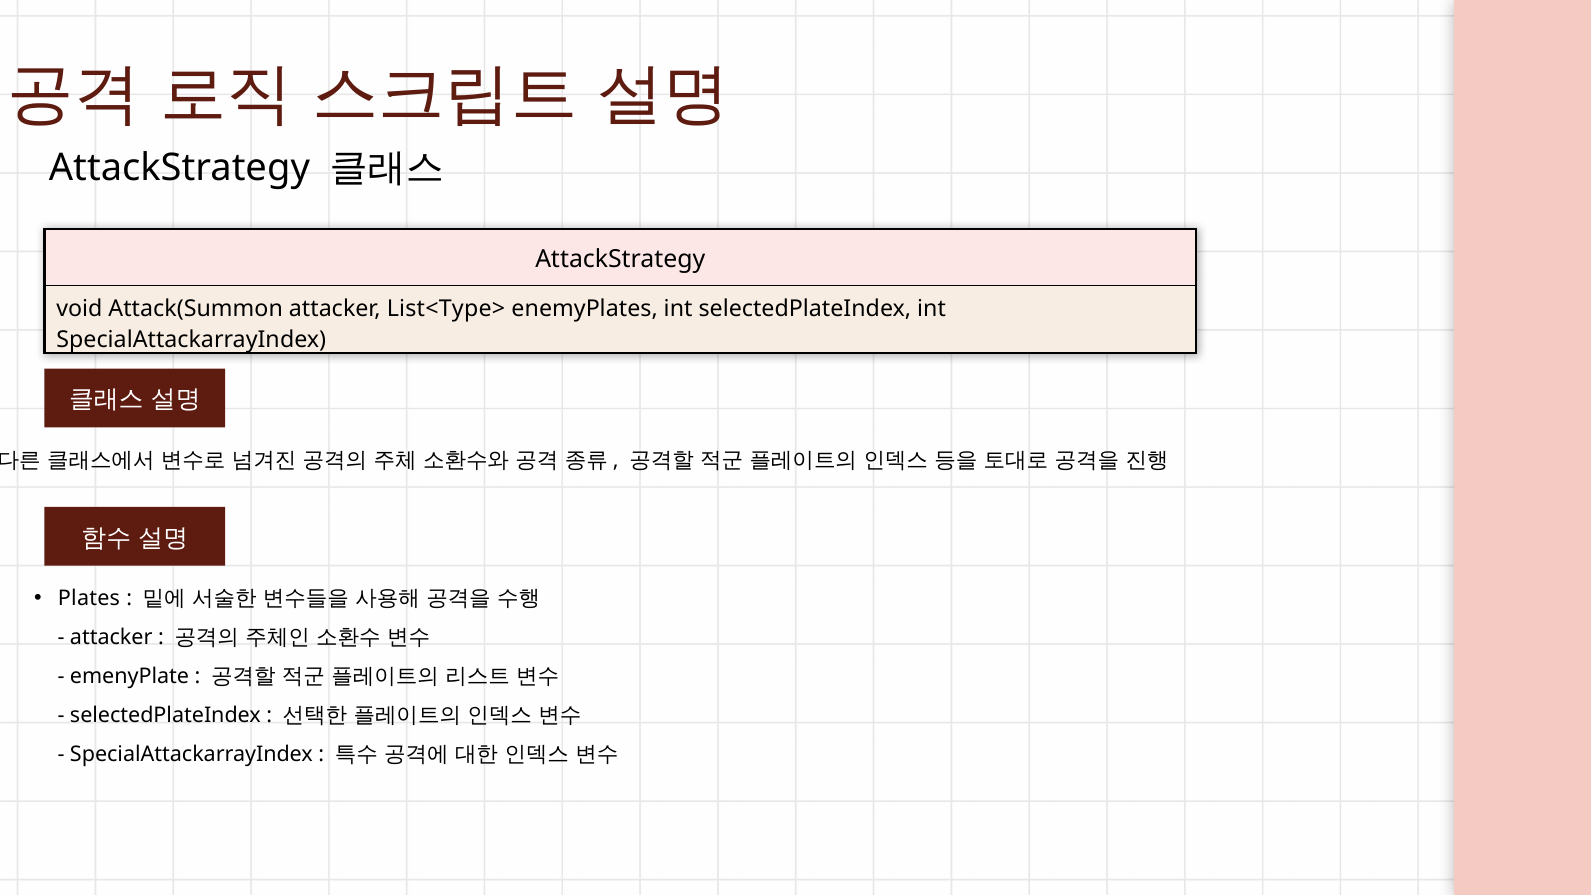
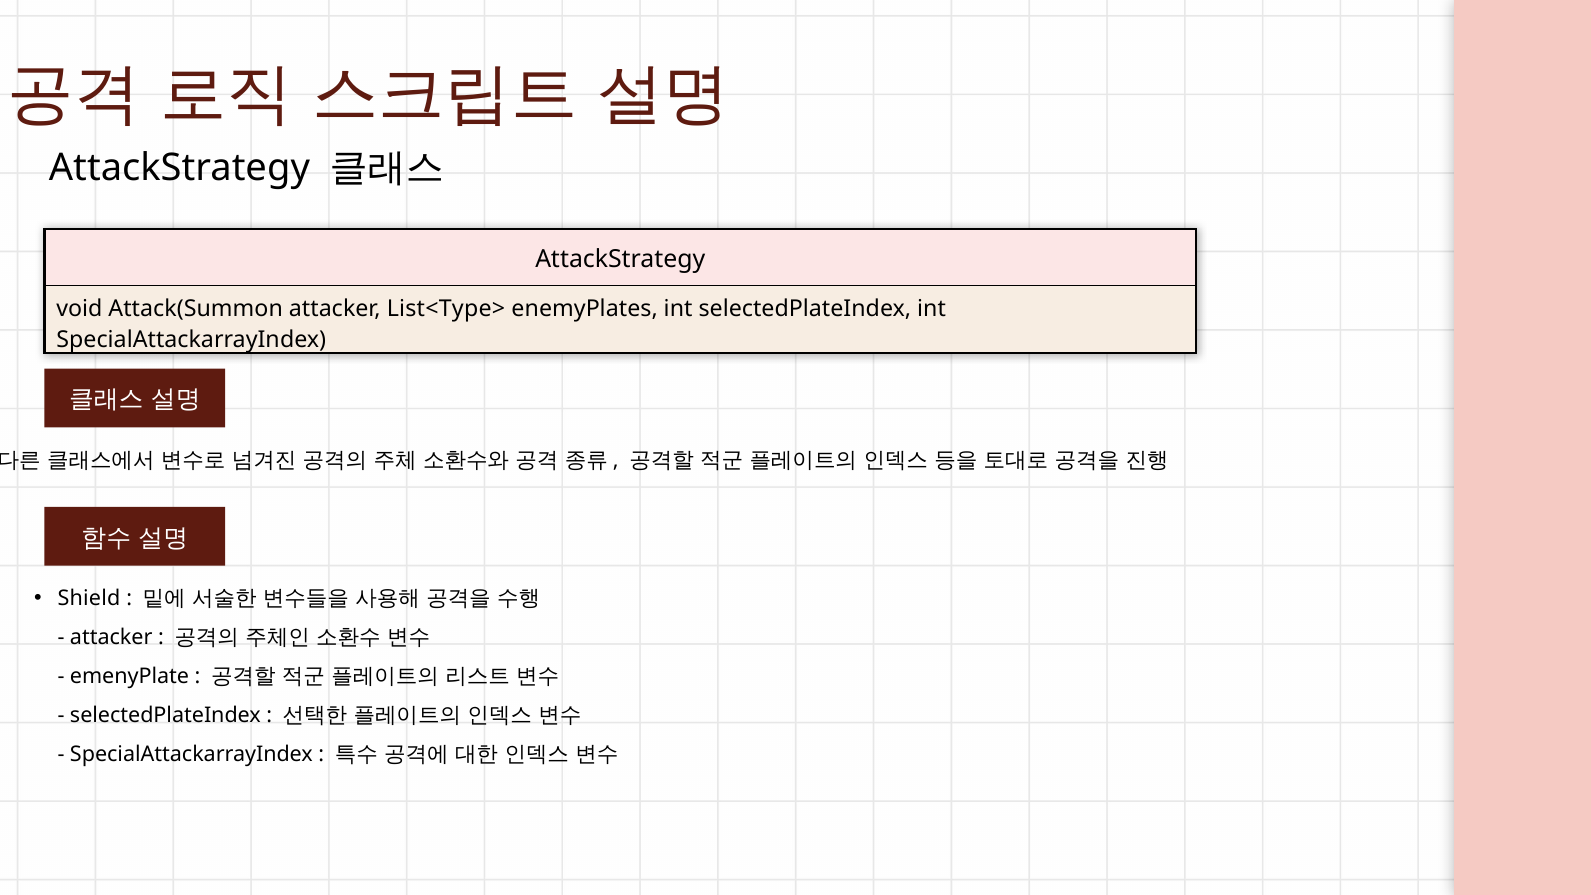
Plates: Plates -> Shield
